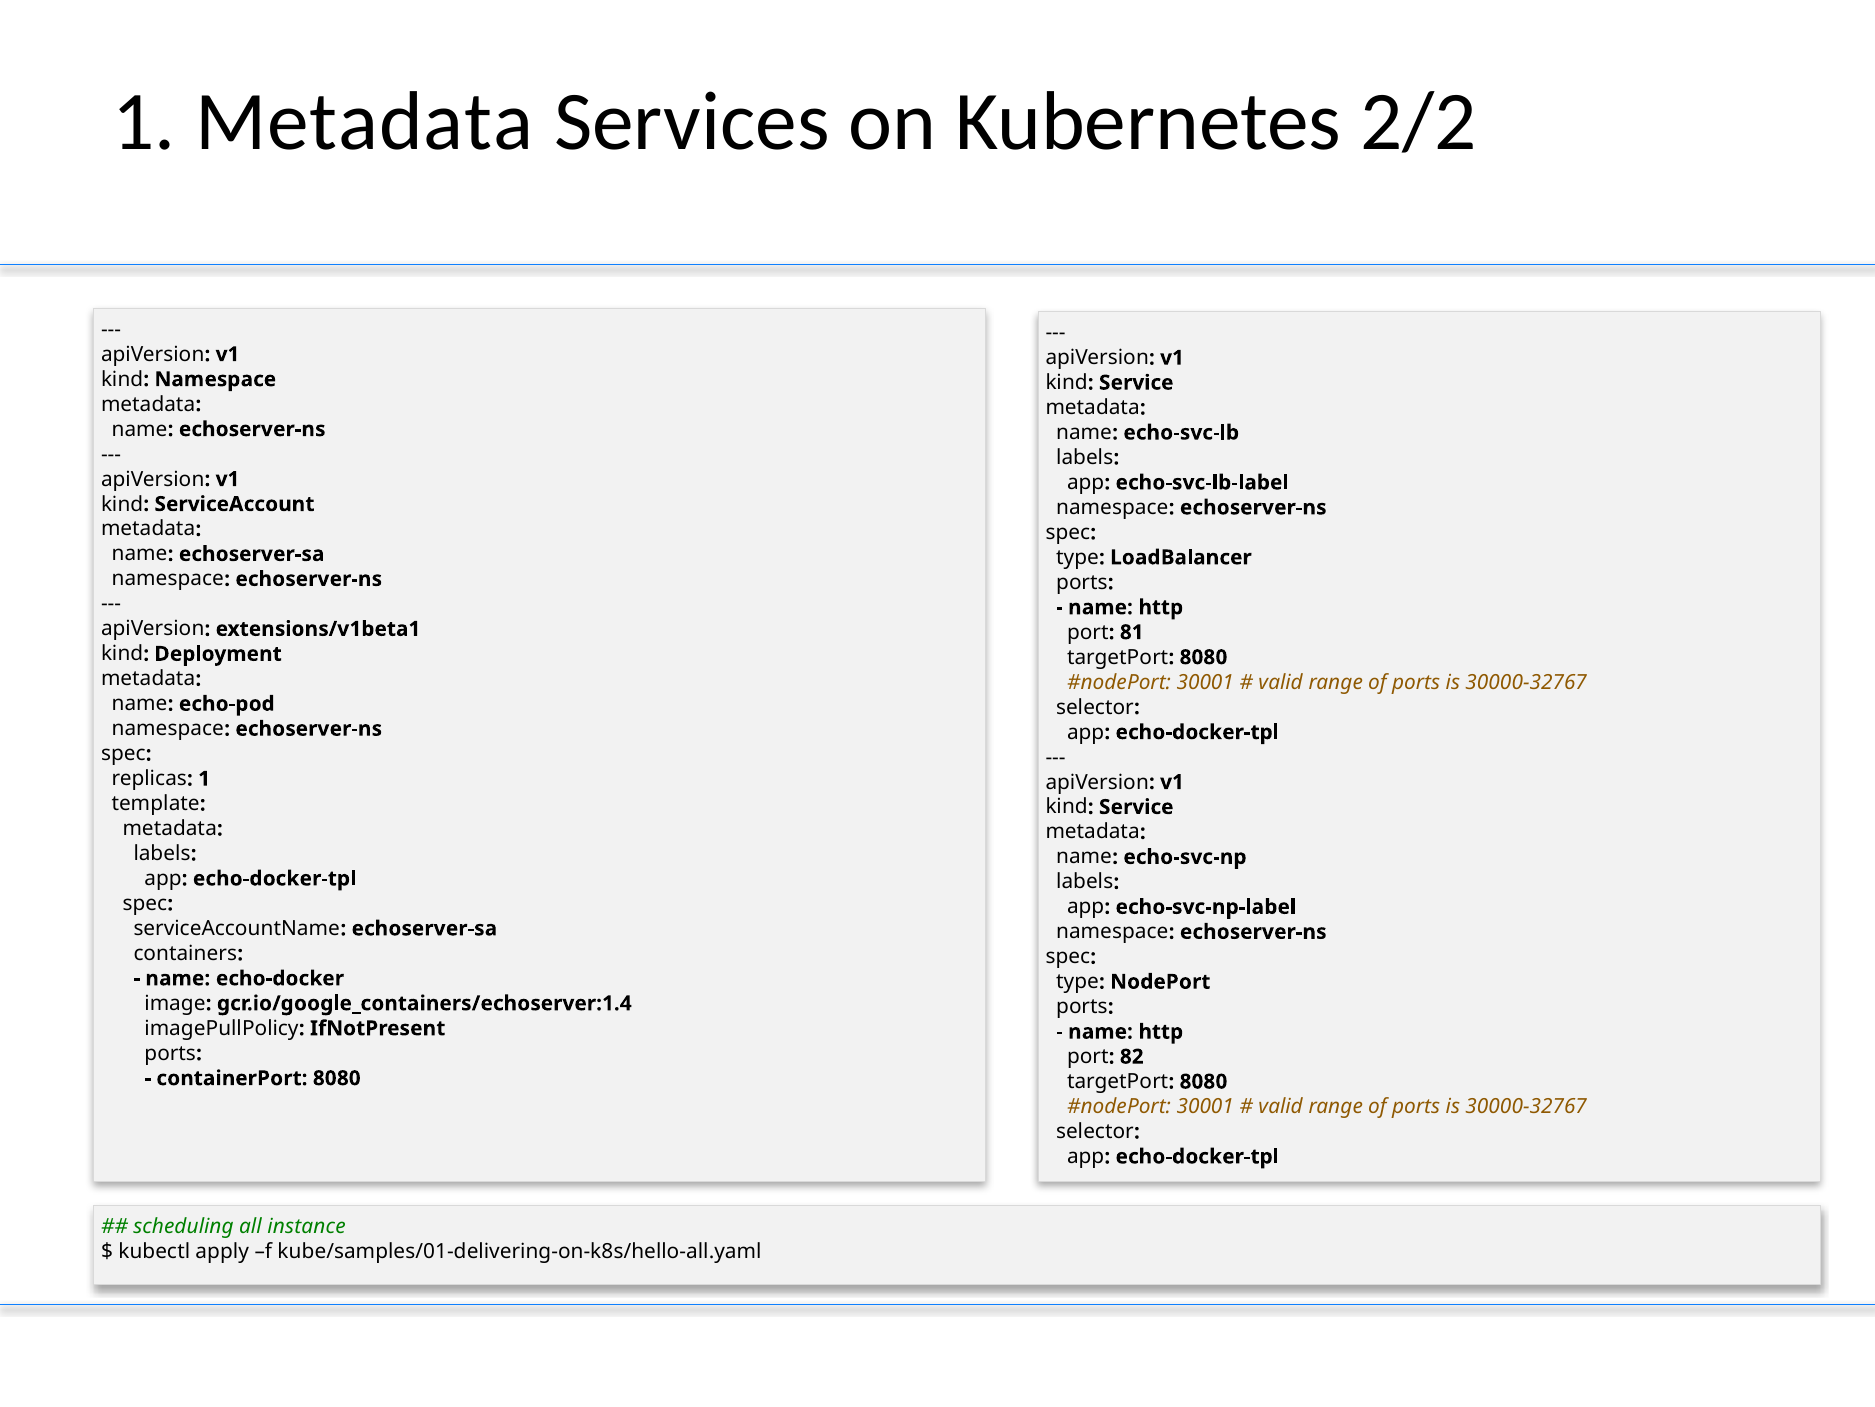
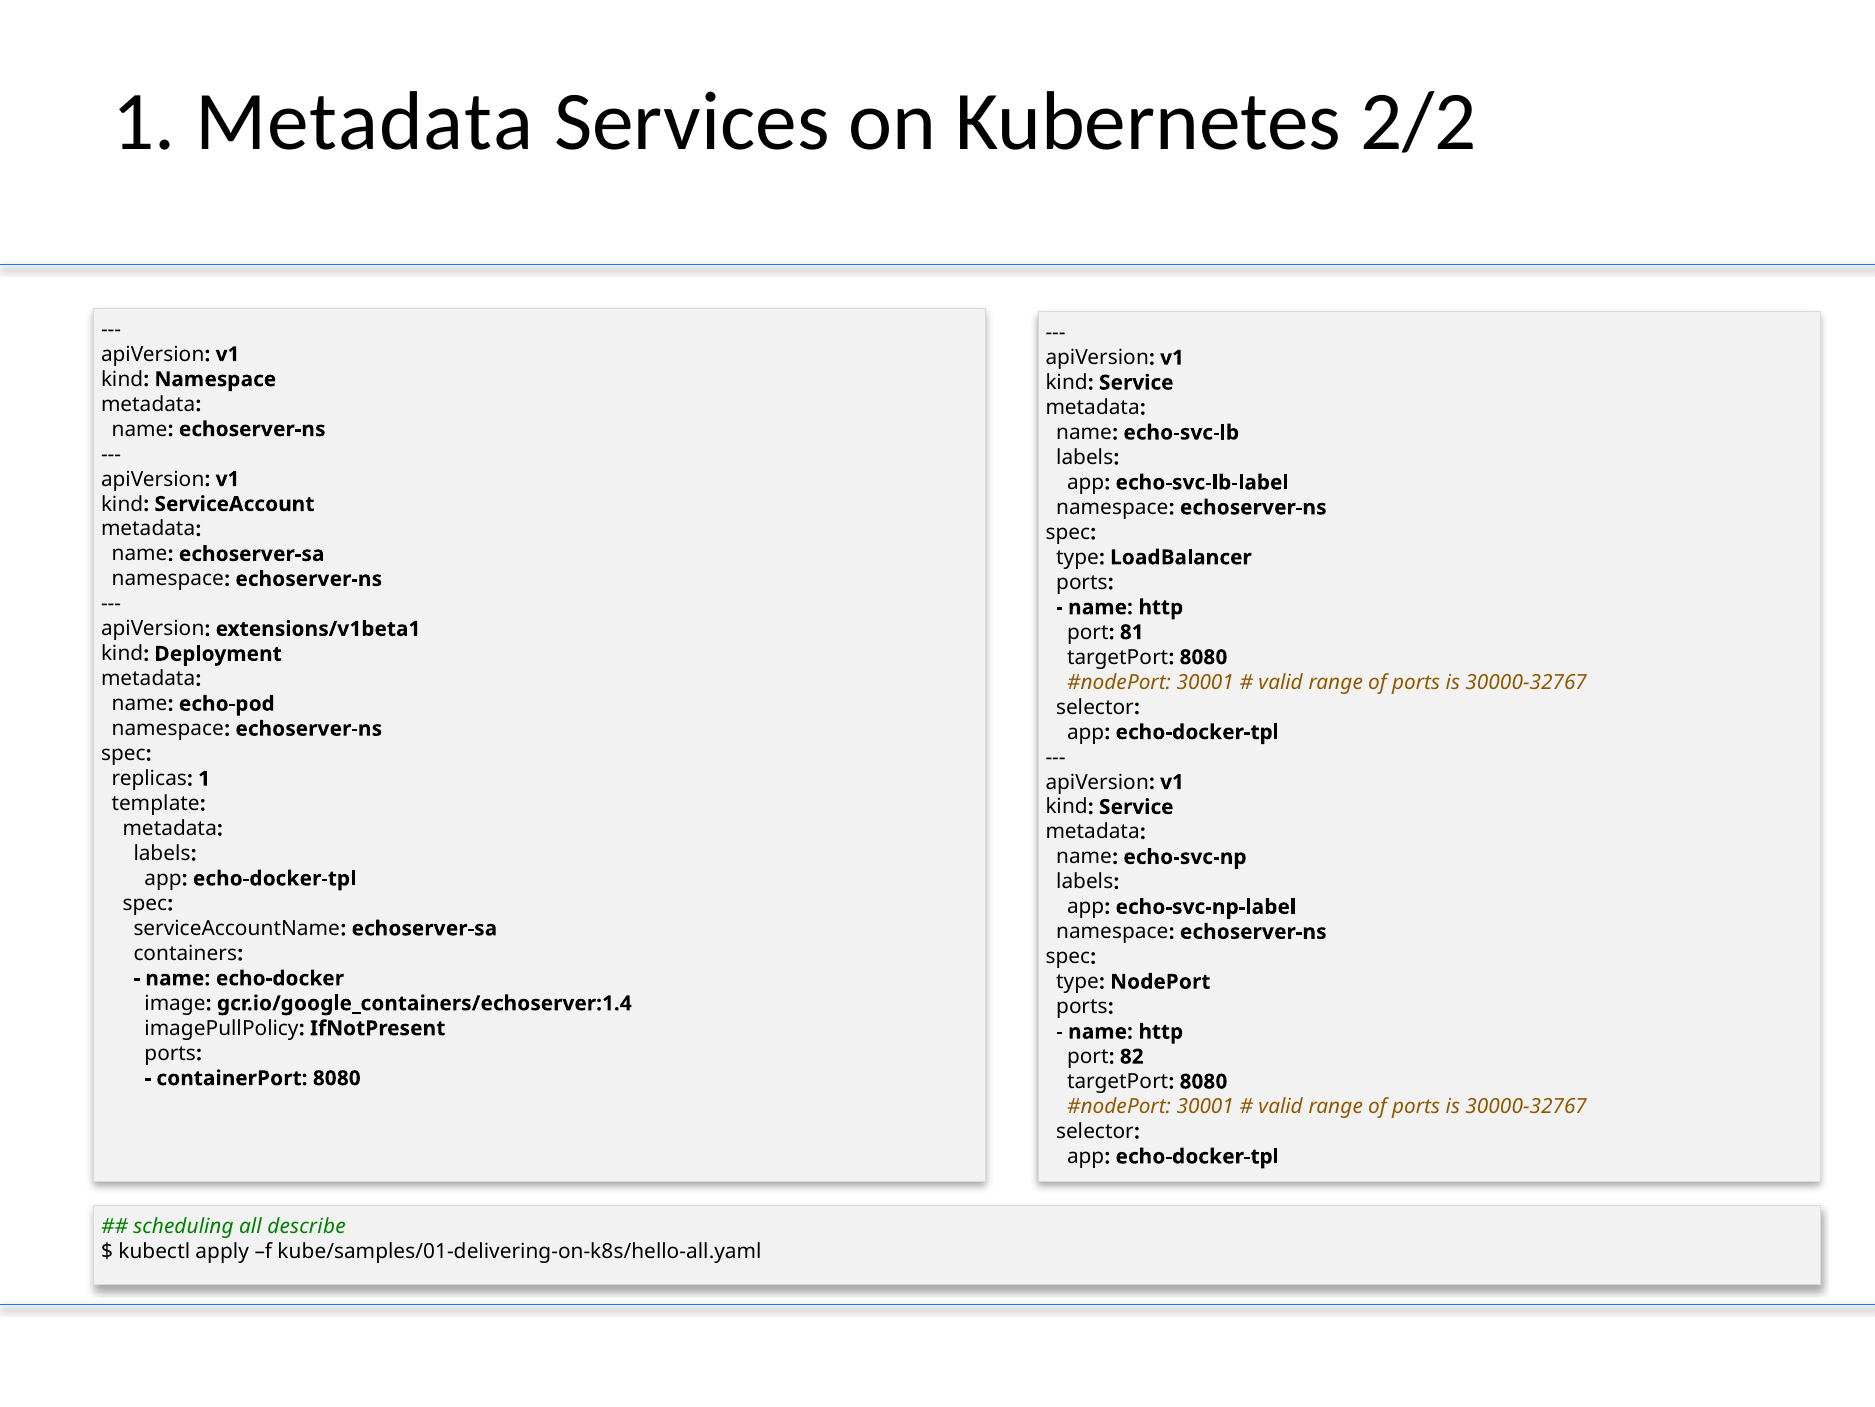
instance: instance -> describe
